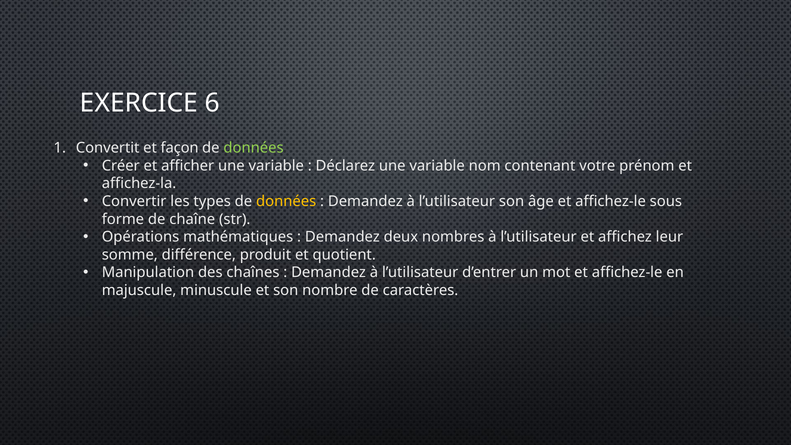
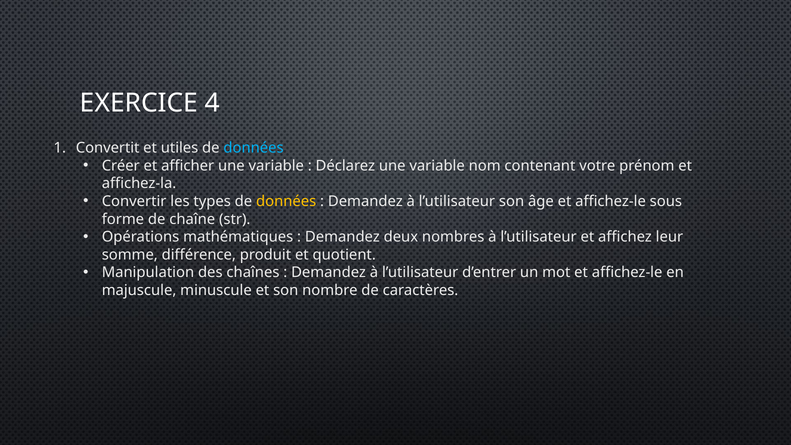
6: 6 -> 4
façon: façon -> utiles
données at (254, 148) colour: light green -> light blue
